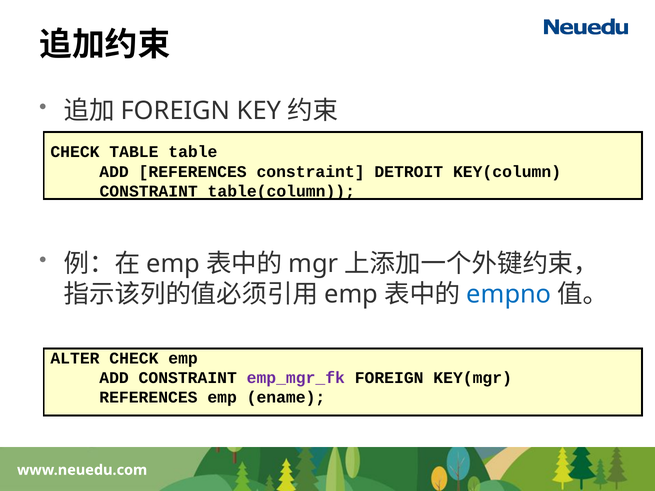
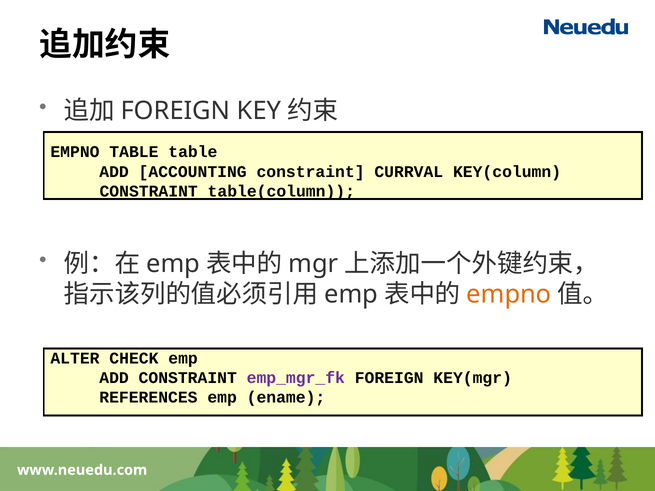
CHECK at (75, 152): CHECK -> EMPNO
ADD REFERENCES: REFERENCES -> ACCOUNTING
DETROIT: DETROIT -> CURRVAL
empno at (509, 295) colour: blue -> orange
